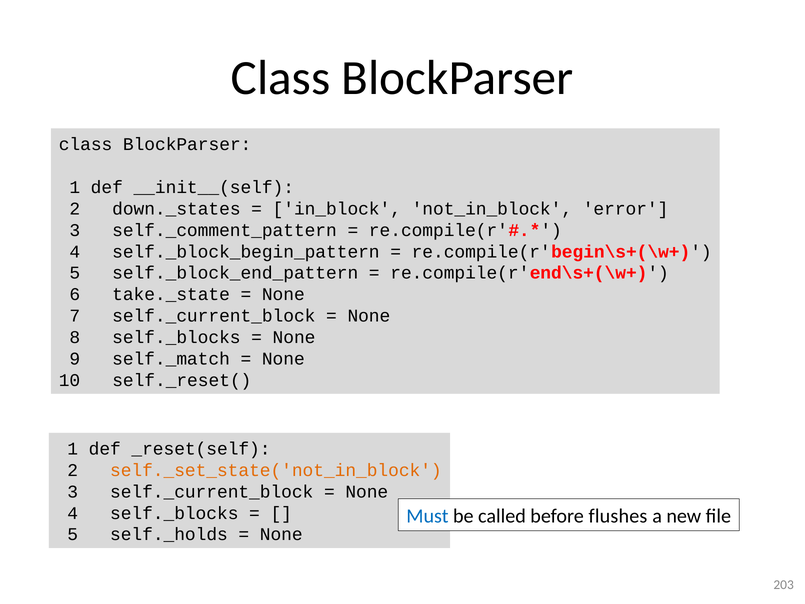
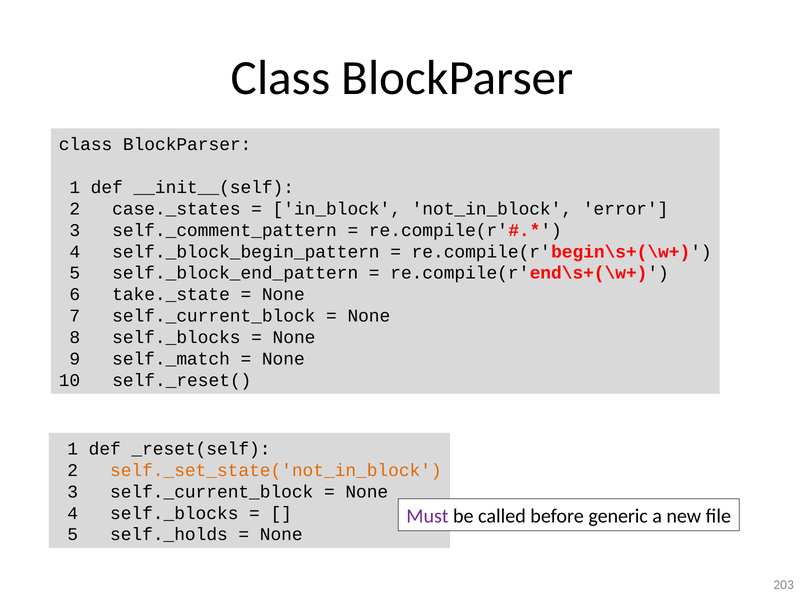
down._states: down._states -> case._states
Must colour: blue -> purple
flushes: flushes -> generic
